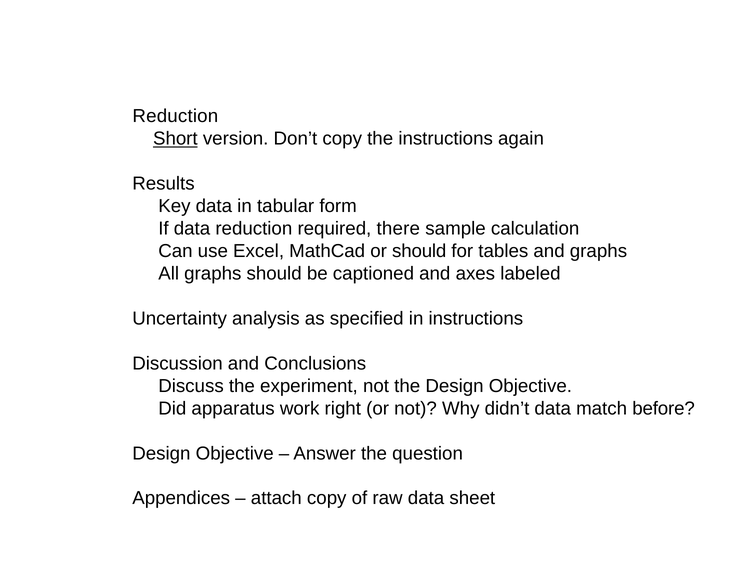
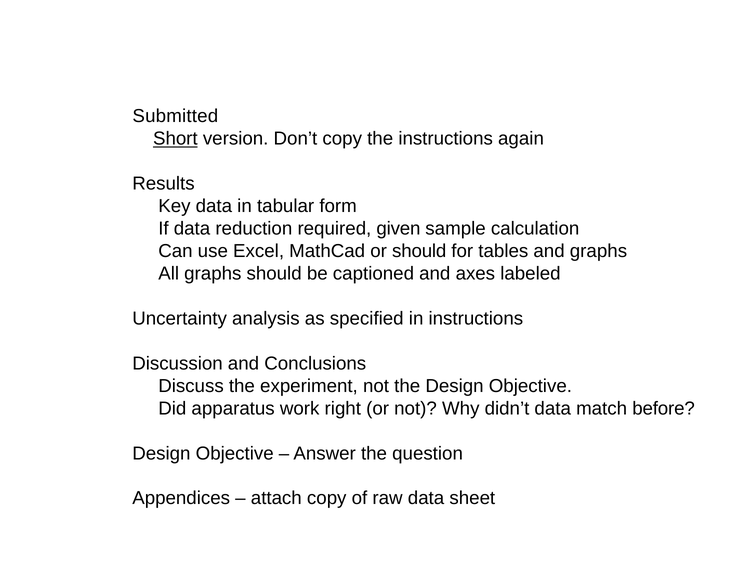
Reduction at (175, 116): Reduction -> Submitted
there: there -> given
